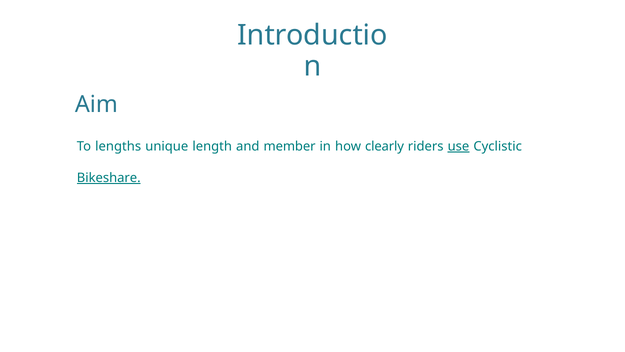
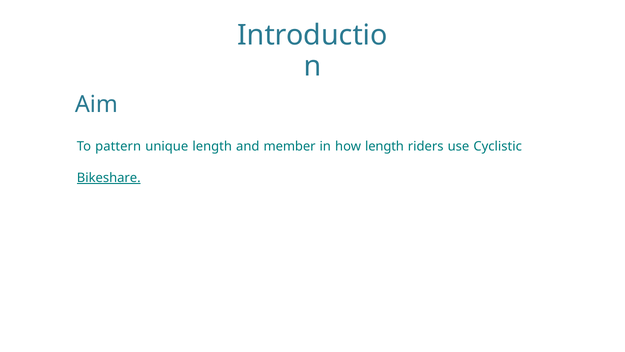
lengths: lengths -> pattern
how clearly: clearly -> length
use underline: present -> none
